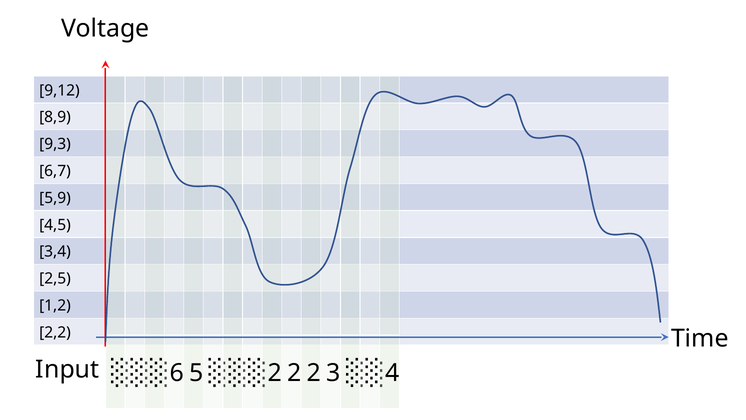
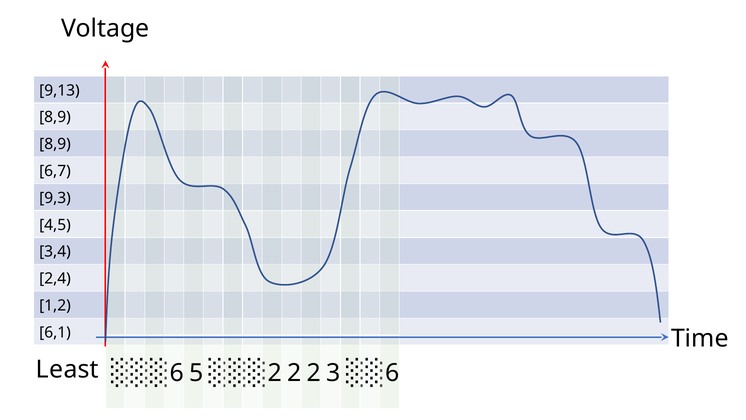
9,12: 9,12 -> 9,13
9,3 at (55, 144): 9,3 -> 8,9
5,9: 5,9 -> 9,3
2,5: 2,5 -> 2,4
2,2: 2,2 -> 6,1
4: 4 -> 6
Input: Input -> Least
